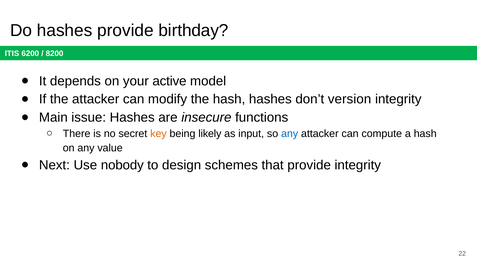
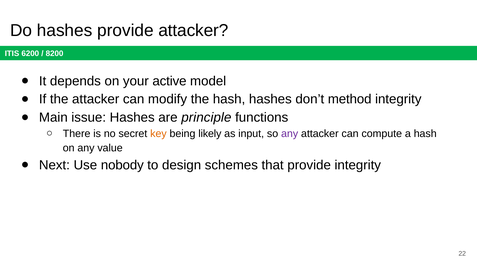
provide birthday: birthday -> attacker
version: version -> method
insecure: insecure -> principle
any at (290, 134) colour: blue -> purple
